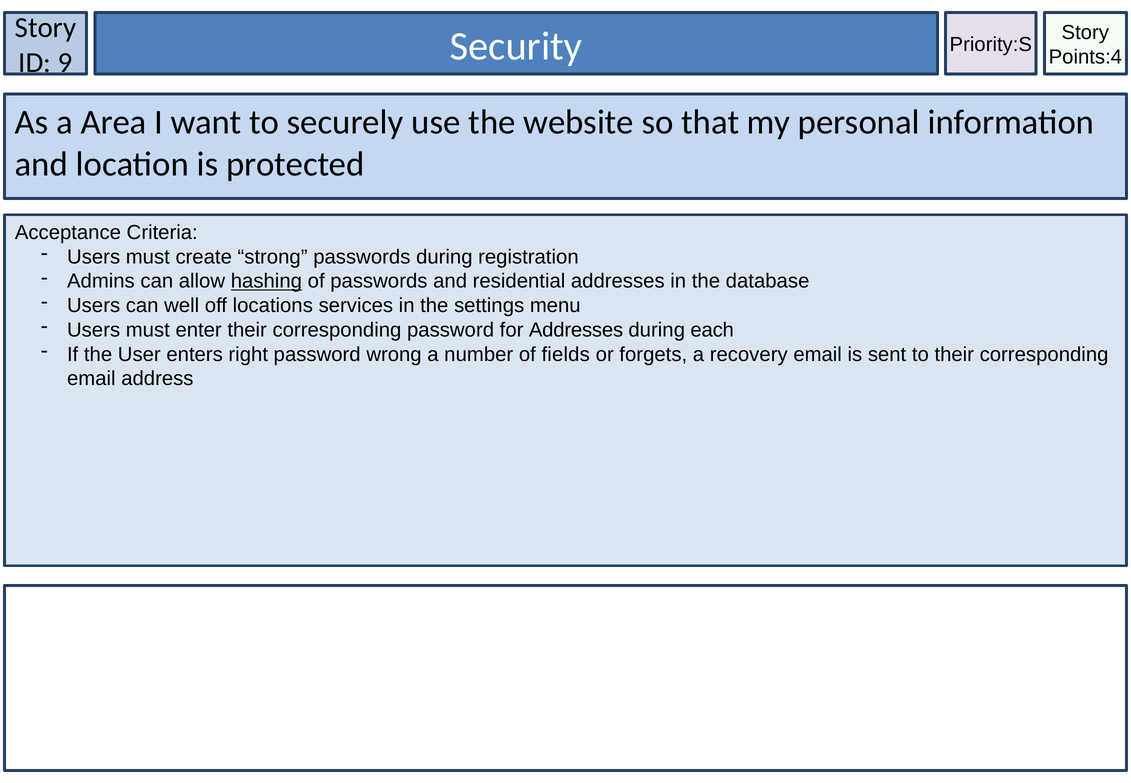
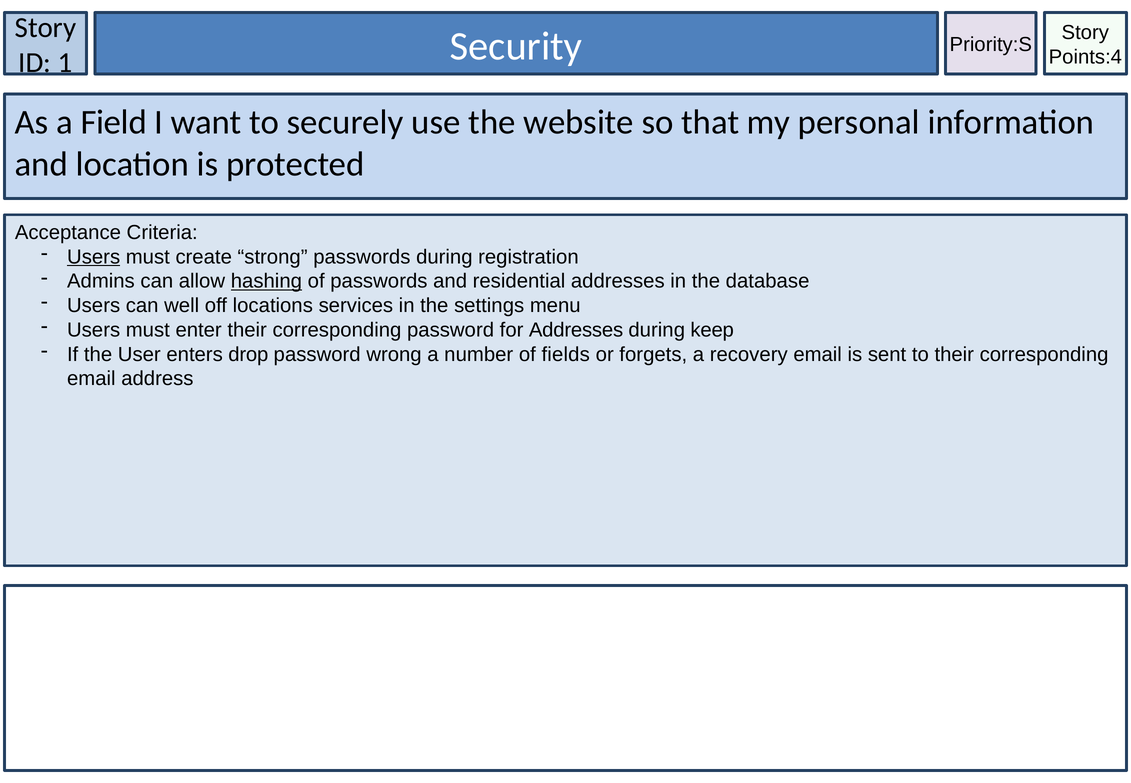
9: 9 -> 1
Area: Area -> Field
Users at (94, 257) underline: none -> present
each: each -> keep
right: right -> drop
